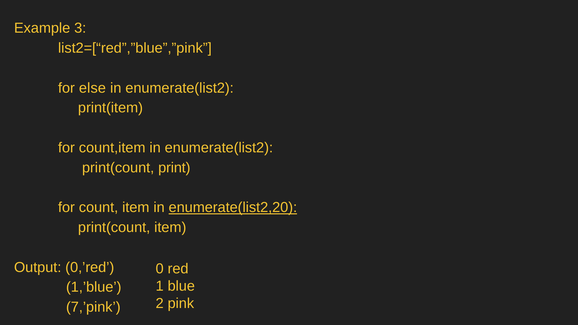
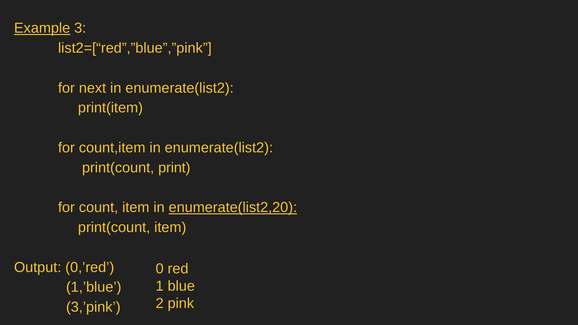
Example at (42, 28) underline: none -> present
else: else -> next
7,’pink: 7,’pink -> 3,’pink
